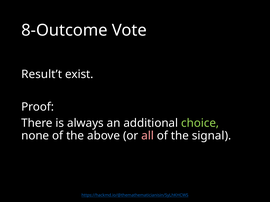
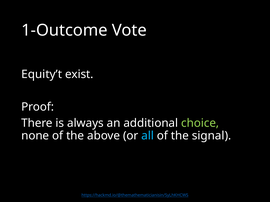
8-Outcome: 8-Outcome -> 1-Outcome
Result’t: Result’t -> Equity’t
all colour: pink -> light blue
